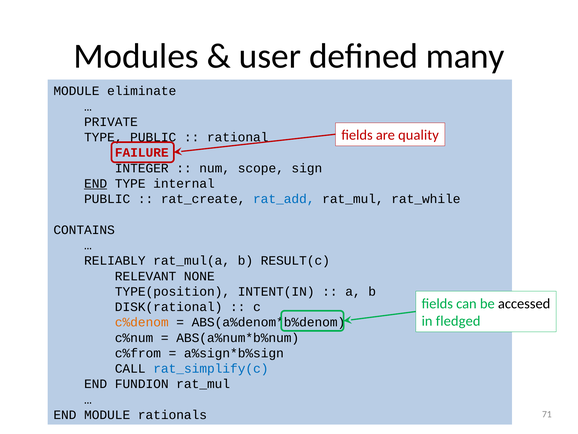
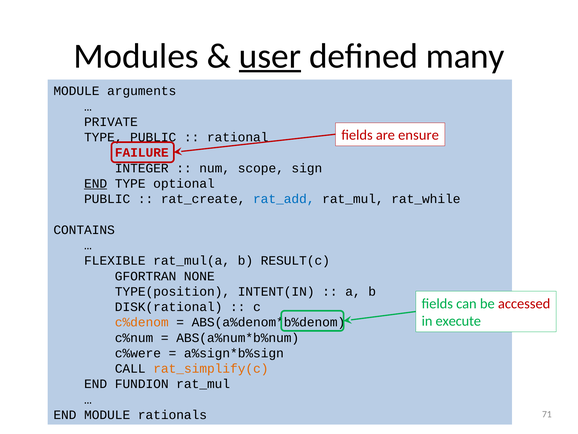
user underline: none -> present
eliminate: eliminate -> arguments
quality: quality -> ensure
internal: internal -> optional
RELIABLY: RELIABLY -> FLEXIBLE
RELEVANT: RELEVANT -> GFORTRAN
accessed colour: black -> red
fledged: fledged -> execute
c%from: c%from -> c%were
rat_simplify(c colour: blue -> orange
